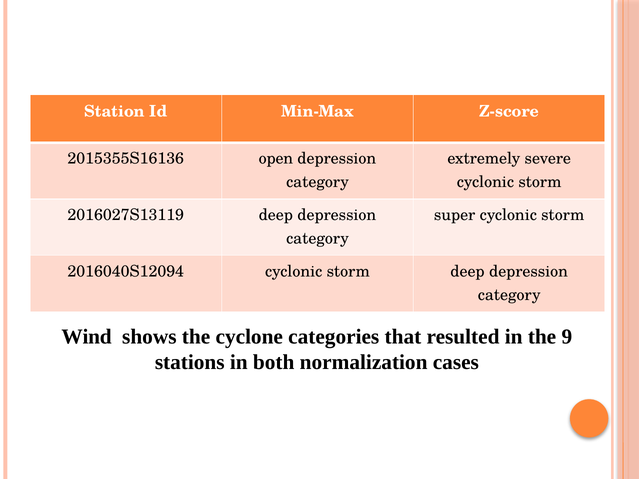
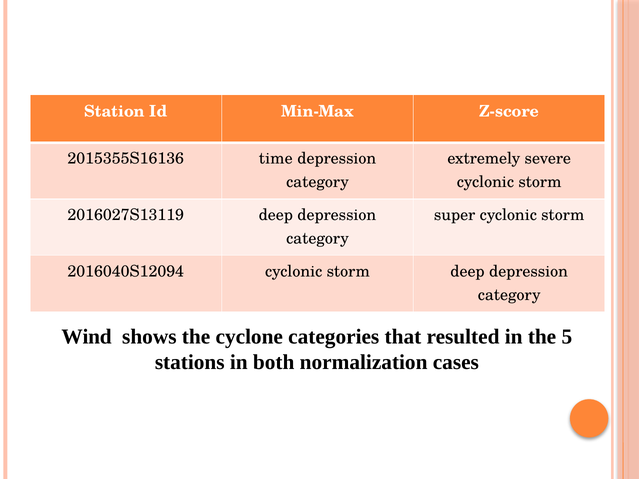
open: open -> time
9: 9 -> 5
